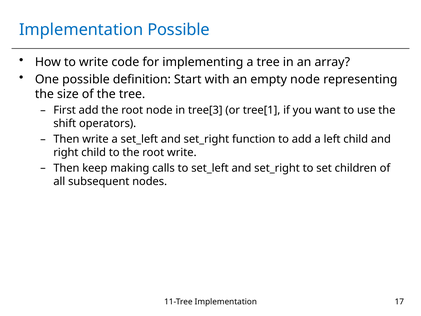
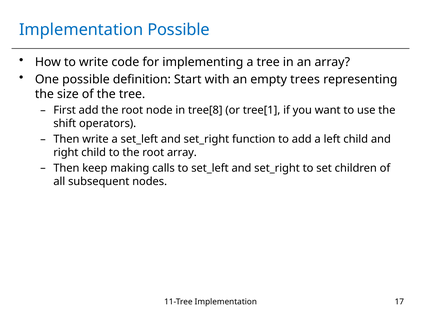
empty node: node -> trees
tree[3: tree[3 -> tree[8
root write: write -> array
